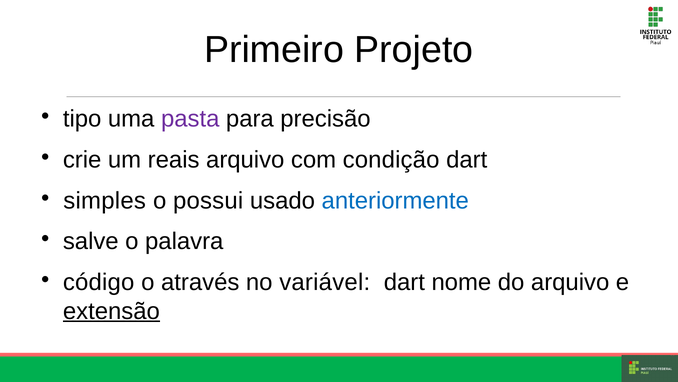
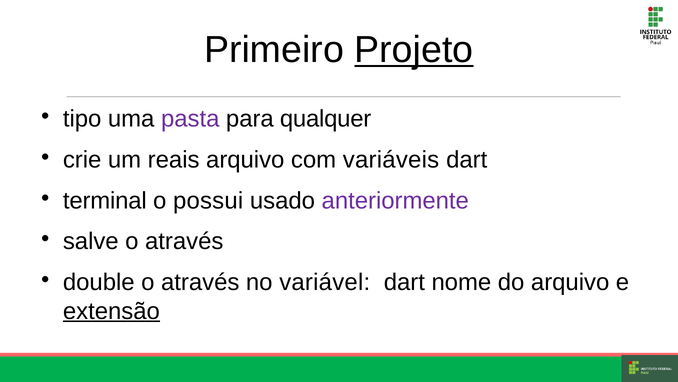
Projeto underline: none -> present
precisão: precisão -> qualquer
condição: condição -> variáveis
simples: simples -> terminal
anteriormente colour: blue -> purple
salve o palavra: palavra -> através
código: código -> double
